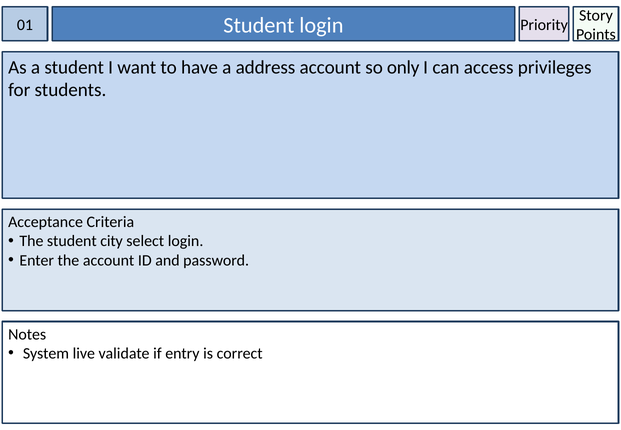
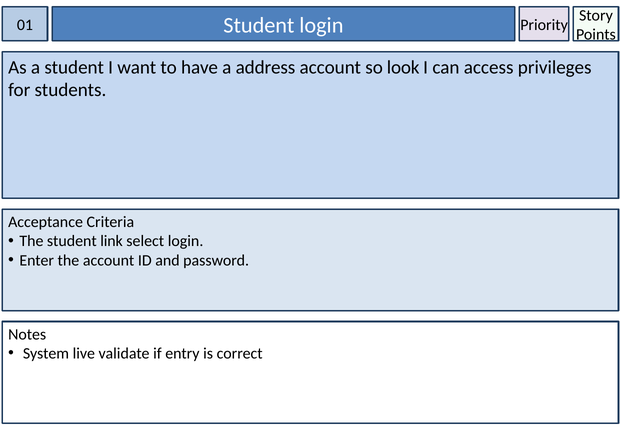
only: only -> look
city: city -> link
